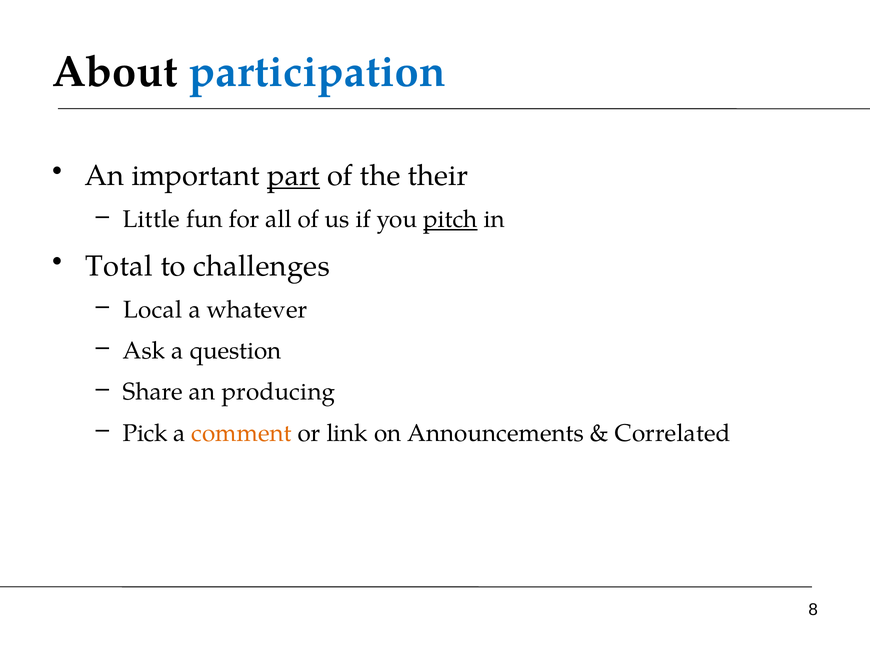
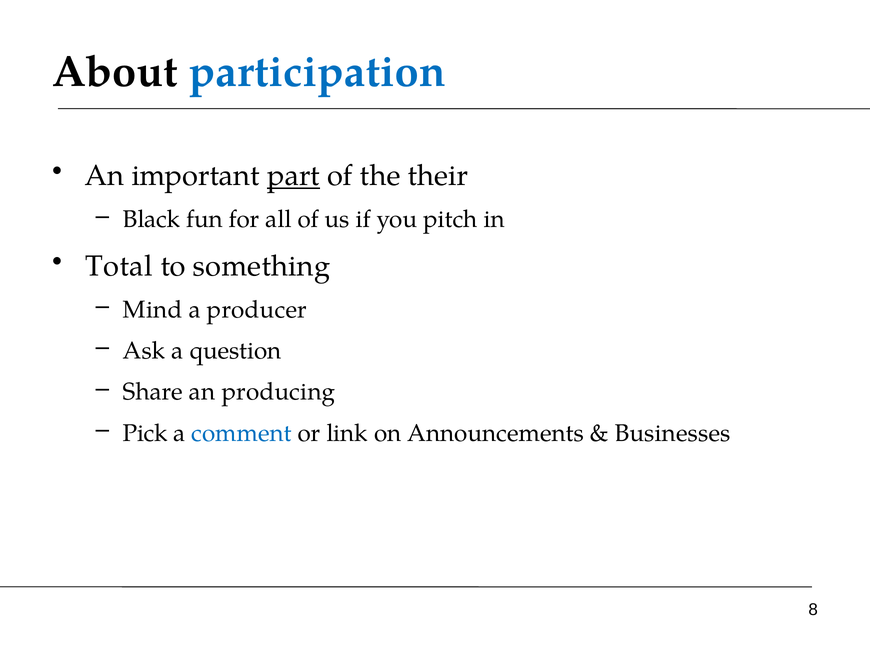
Little: Little -> Black
pitch underline: present -> none
challenges: challenges -> something
Local: Local -> Mind
whatever: whatever -> producer
comment colour: orange -> blue
Correlated: Correlated -> Businesses
